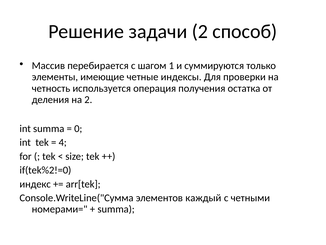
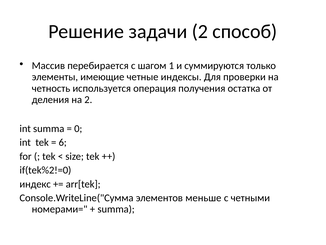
4: 4 -> 6
каждый: каждый -> меньше
